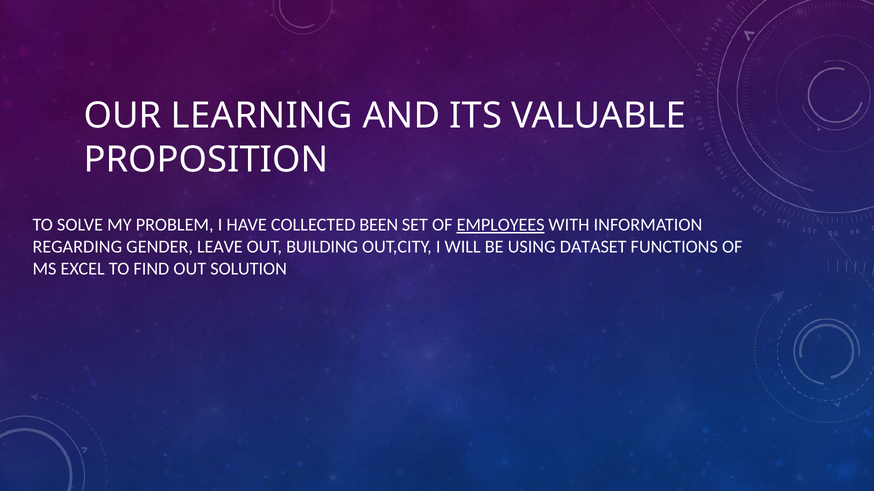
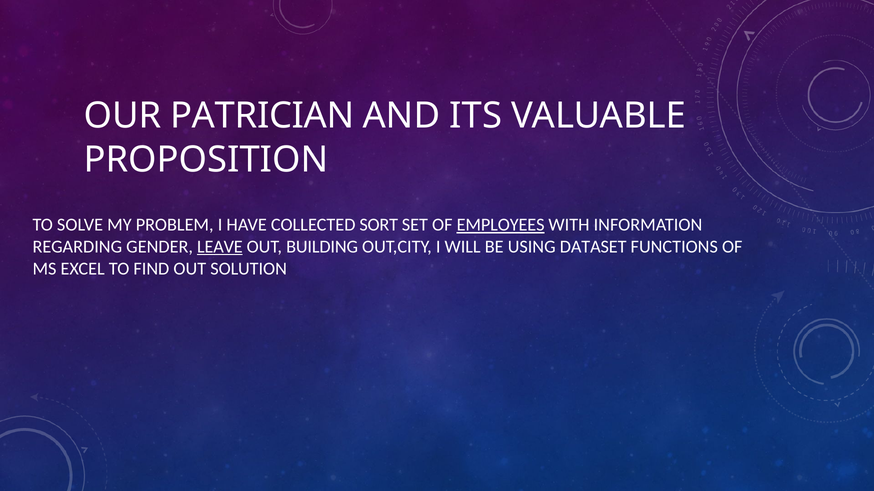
LEARNING: LEARNING -> PATRICIAN
BEEN: BEEN -> SORT
LEAVE underline: none -> present
